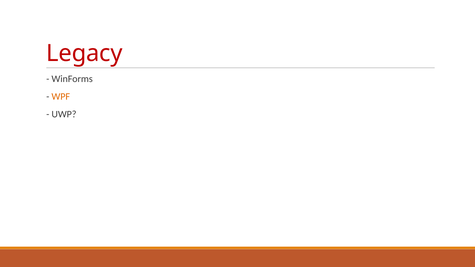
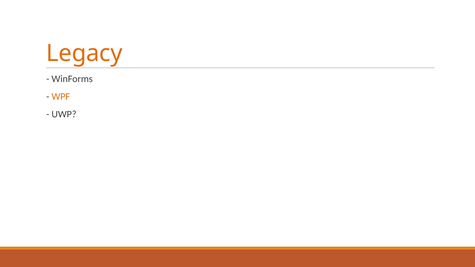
Legacy colour: red -> orange
